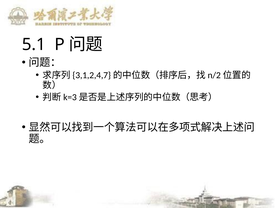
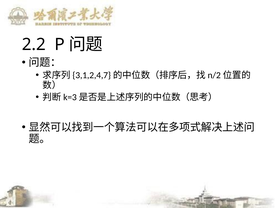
5.1: 5.1 -> 2.2
